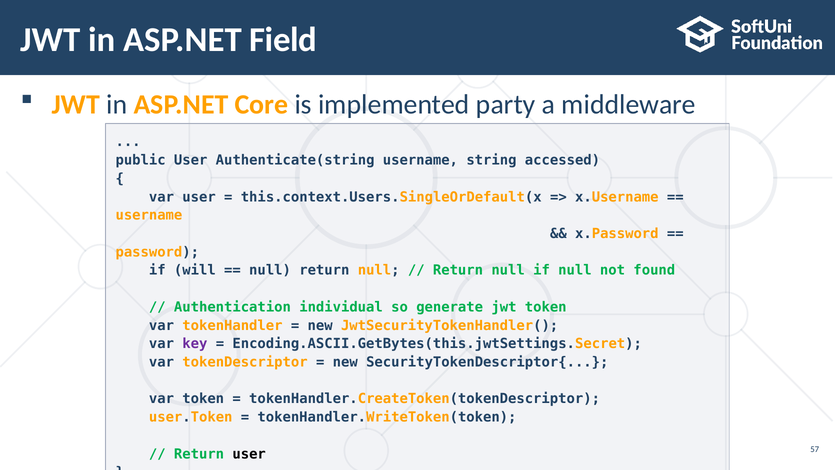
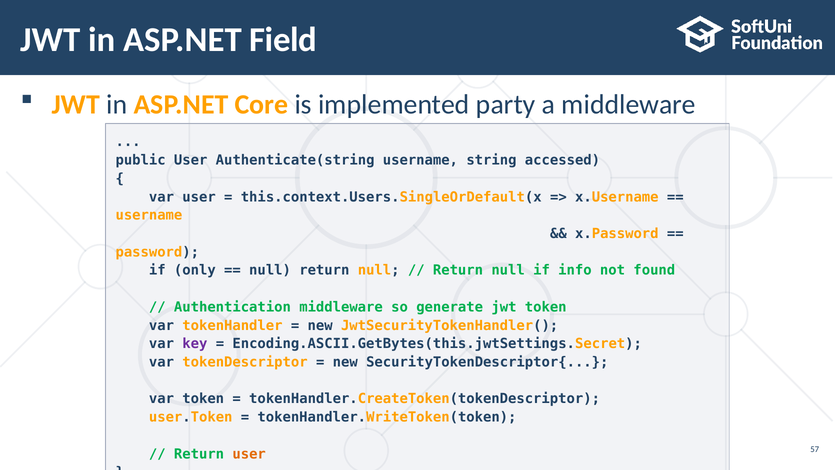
will: will -> only
if null: null -> info
Authentication individual: individual -> middleware
user at (249, 454) colour: black -> orange
